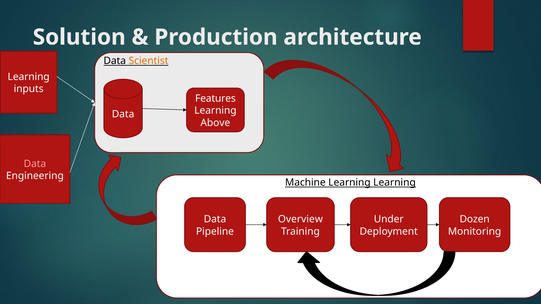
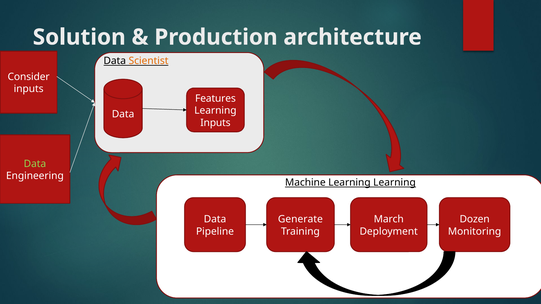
Learning at (29, 77): Learning -> Consider
Above at (215, 123): Above -> Inputs
Data at (35, 164) colour: pink -> light green
Overview: Overview -> Generate
Under: Under -> March
